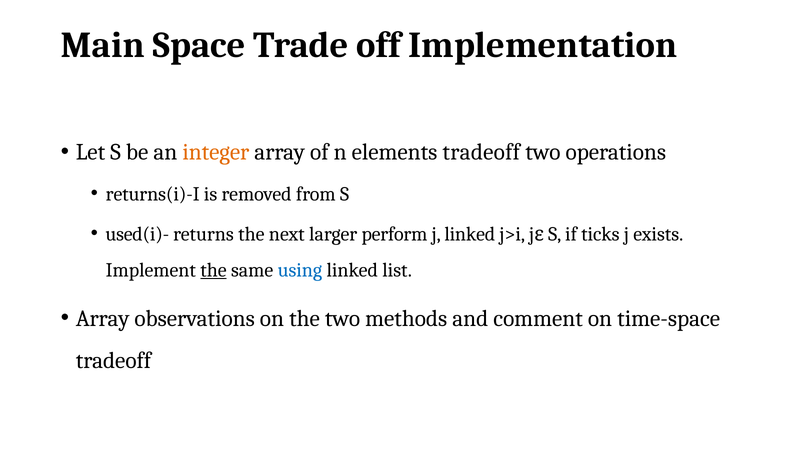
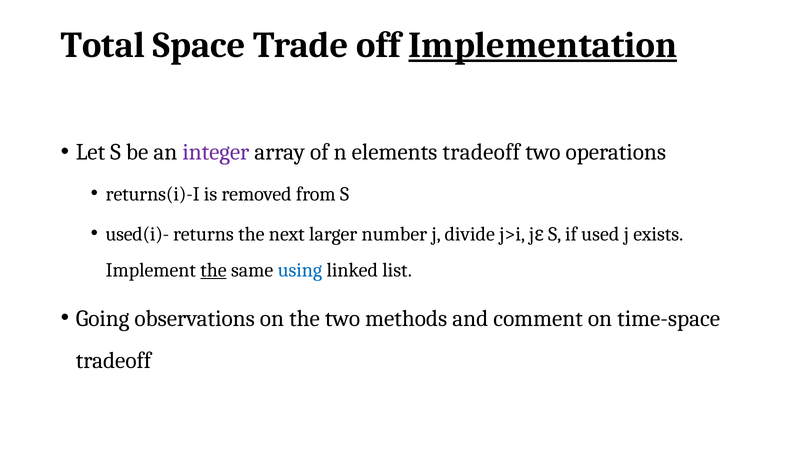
Main: Main -> Total
Implementation underline: none -> present
integer colour: orange -> purple
perform: perform -> number
j linked: linked -> divide
ticks: ticks -> used
Array at (103, 318): Array -> Going
